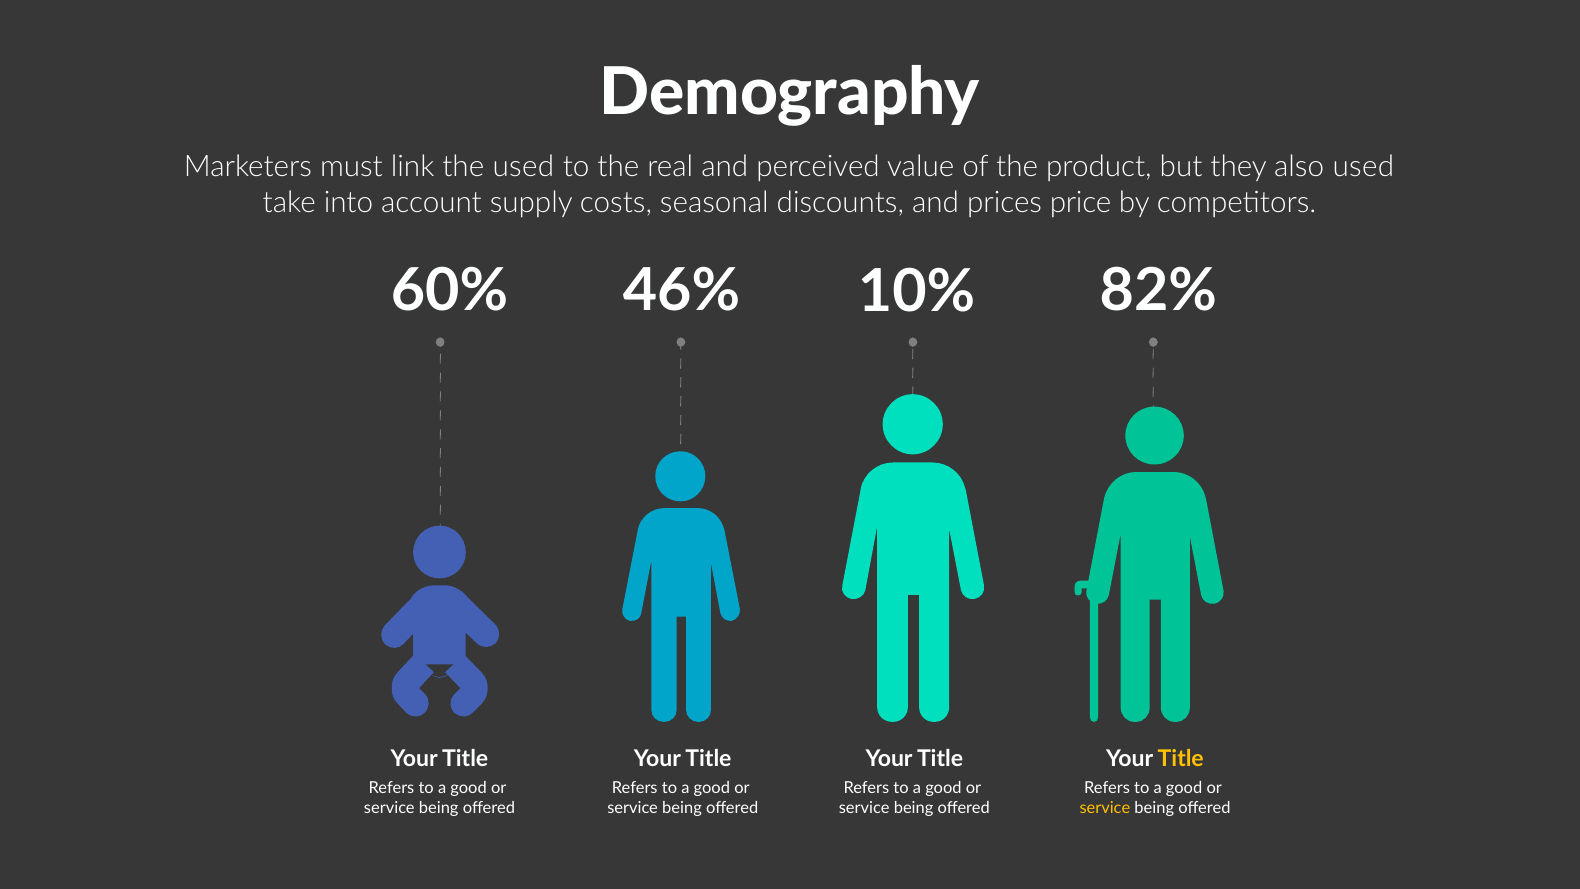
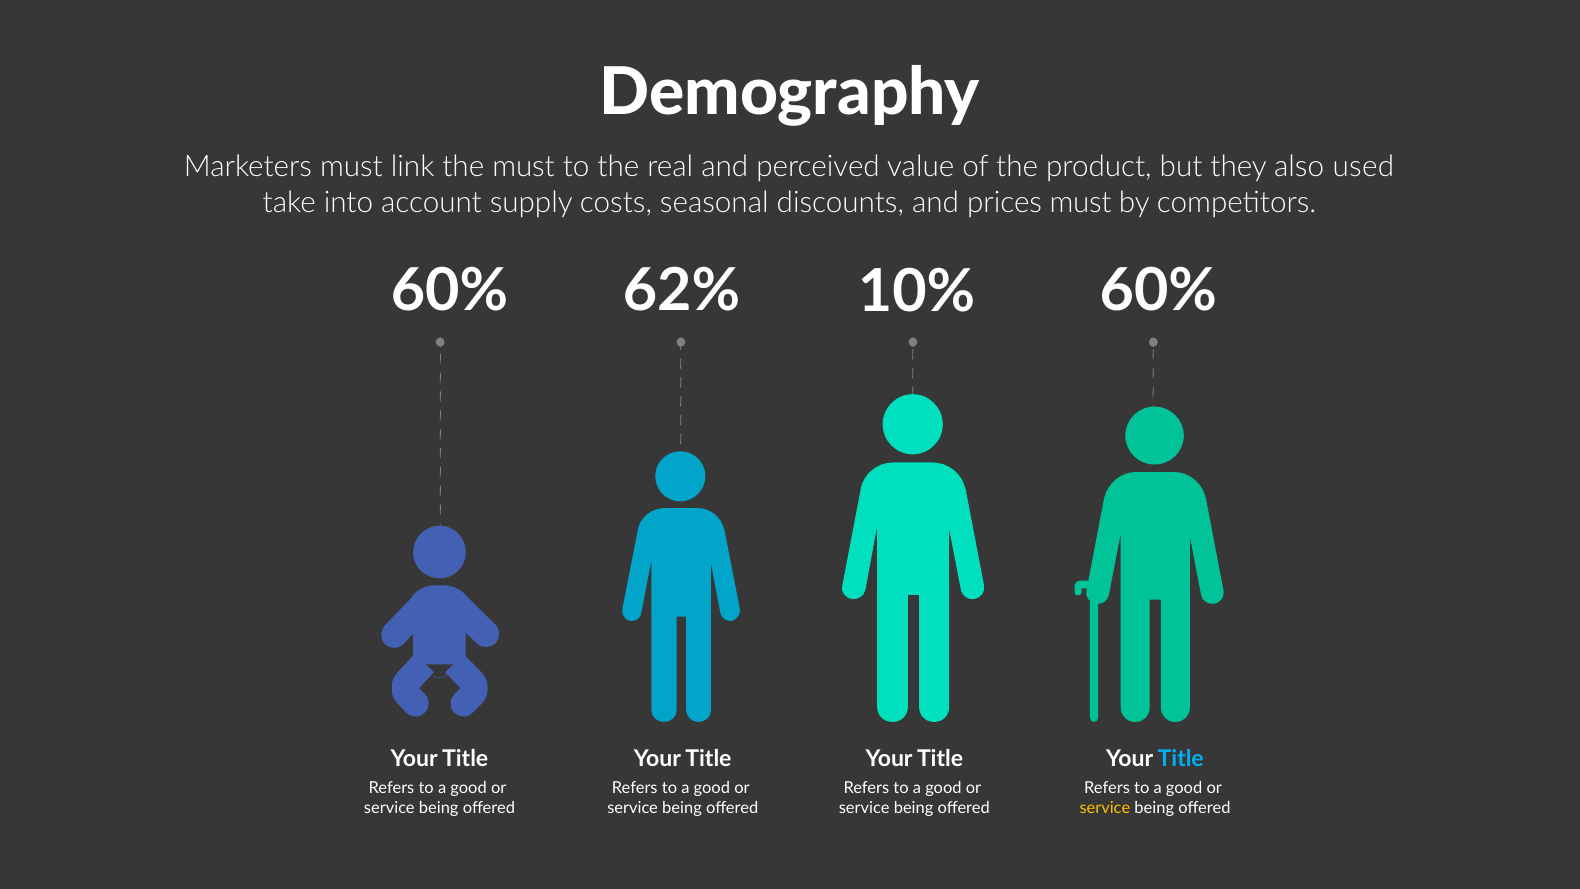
the used: used -> must
prices price: price -> must
46%: 46% -> 62%
10% 82%: 82% -> 60%
Title at (1181, 759) colour: yellow -> light blue
